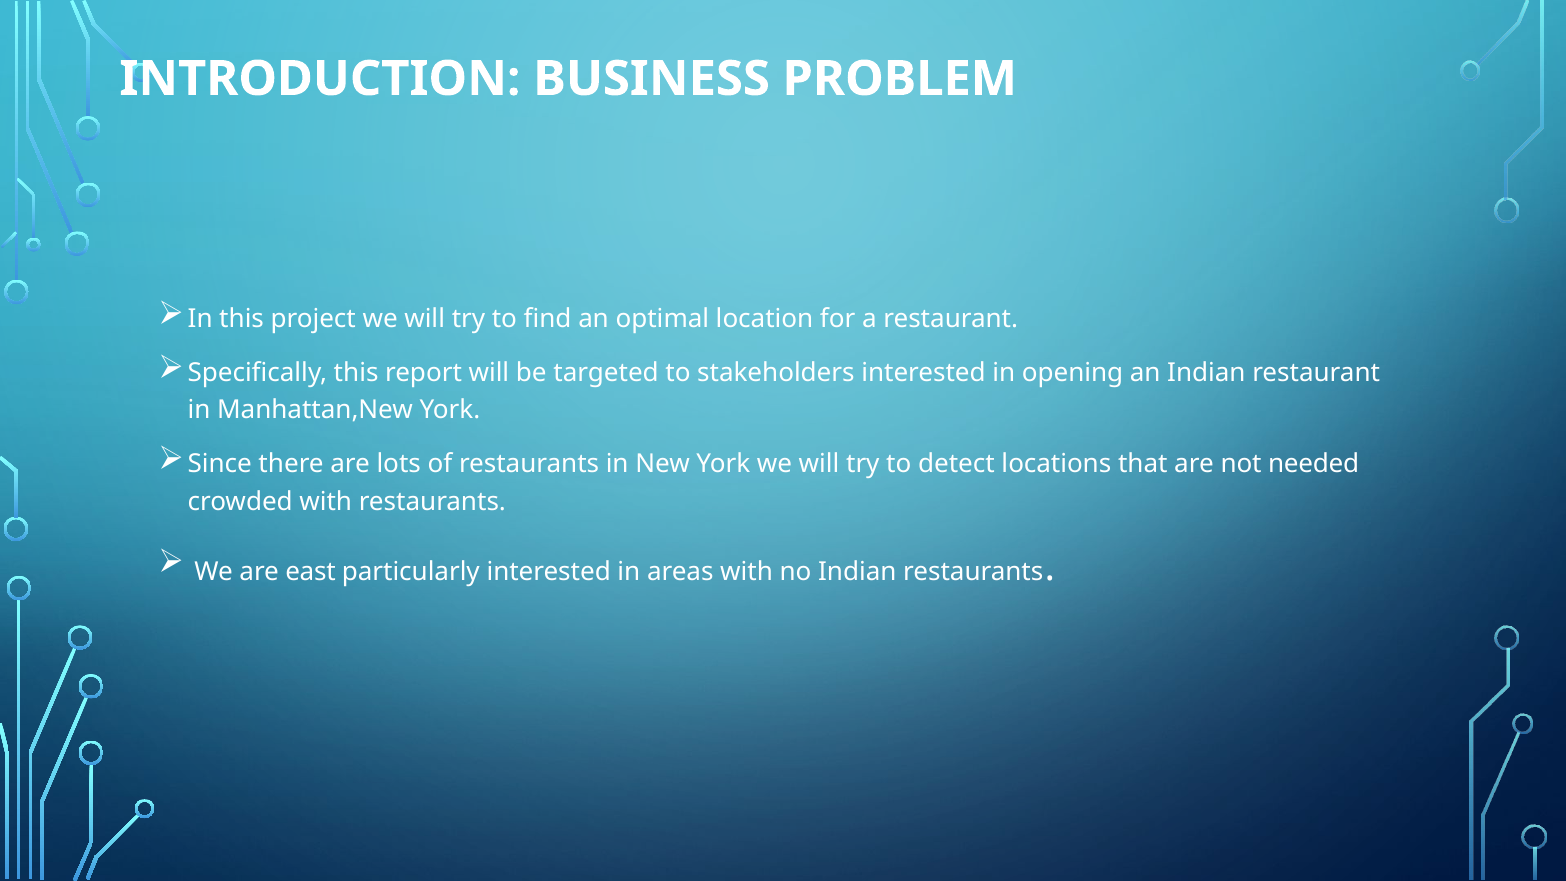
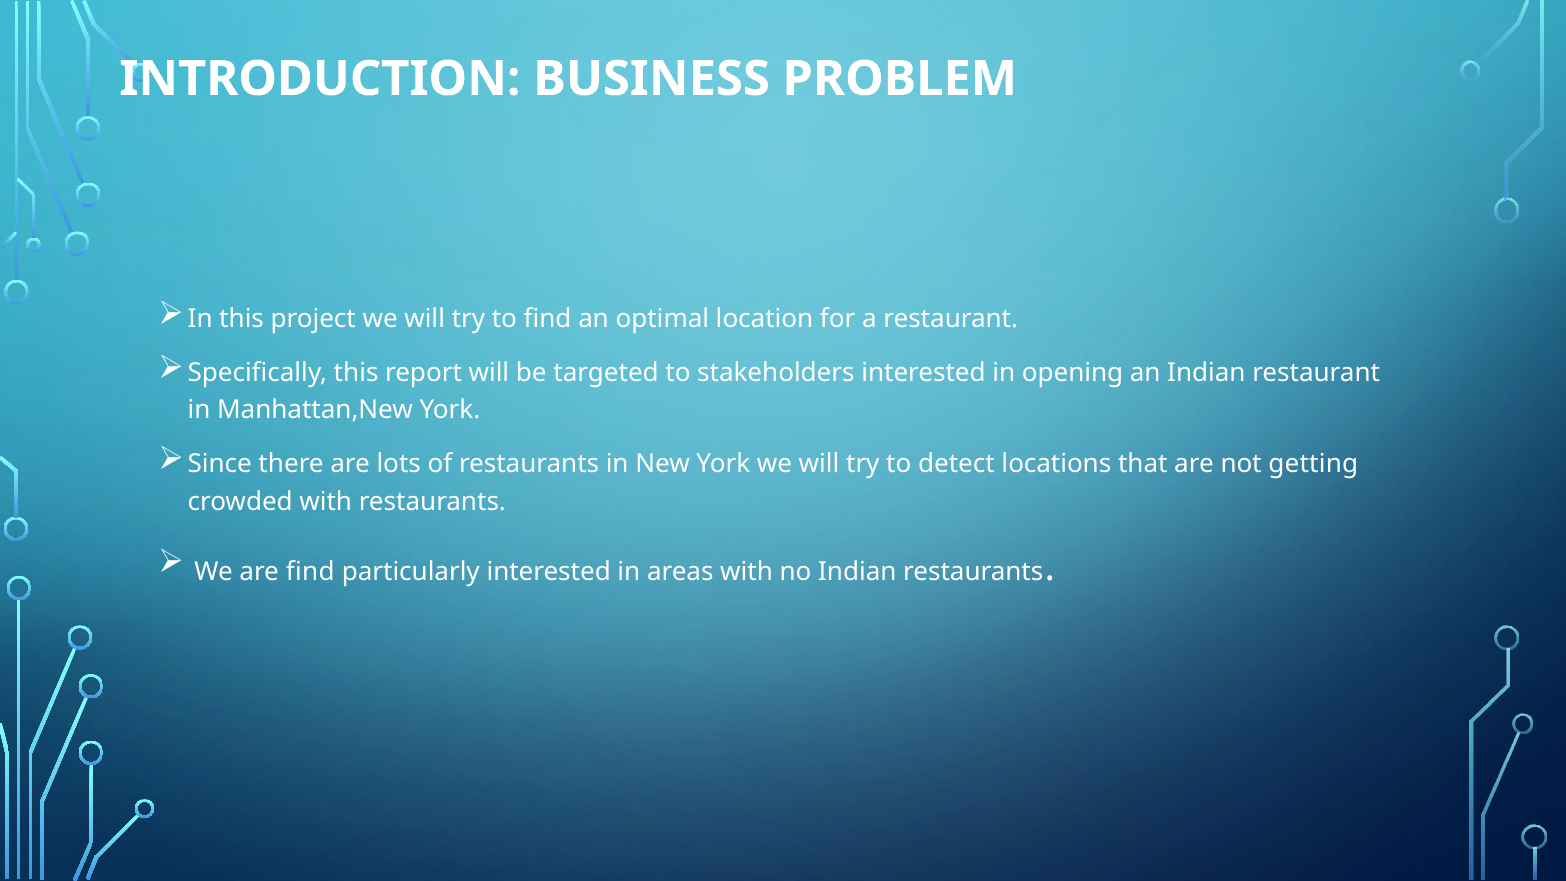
needed: needed -> getting
are east: east -> find
